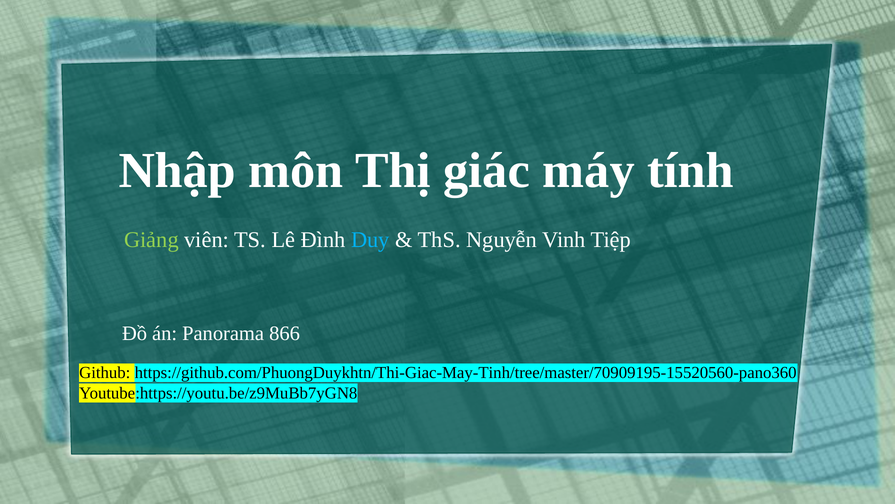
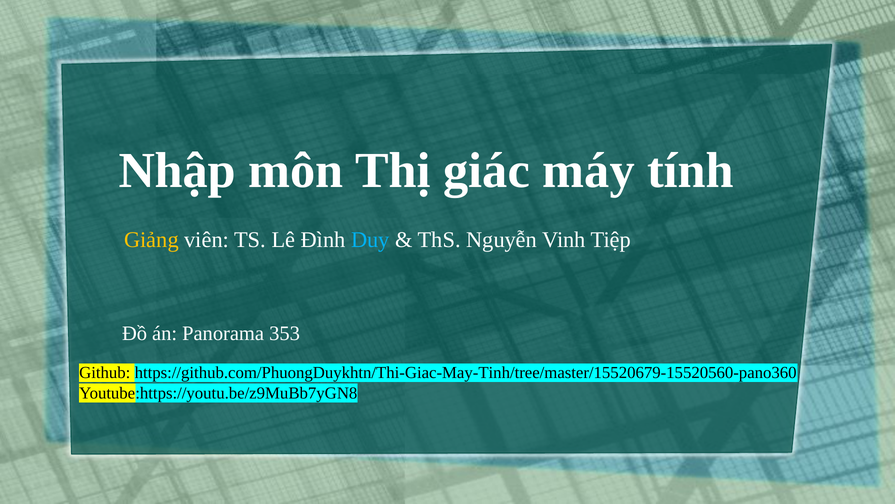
Giảng colour: light green -> yellow
866: 866 -> 353
https://github.com/PhuongDuykhtn/Thi-Giac-May-Tinh/tree/master/70909195-15520560-pano360: https://github.com/PhuongDuykhtn/Thi-Giac-May-Tinh/tree/master/70909195-15520560-pano360 -> https://github.com/PhuongDuykhtn/Thi-Giac-May-Tinh/tree/master/15520679-15520560-pano360
